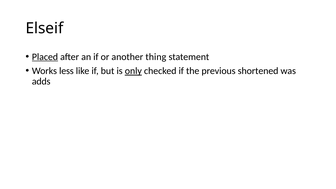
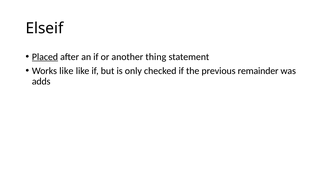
Works less: less -> like
only underline: present -> none
shortened: shortened -> remainder
